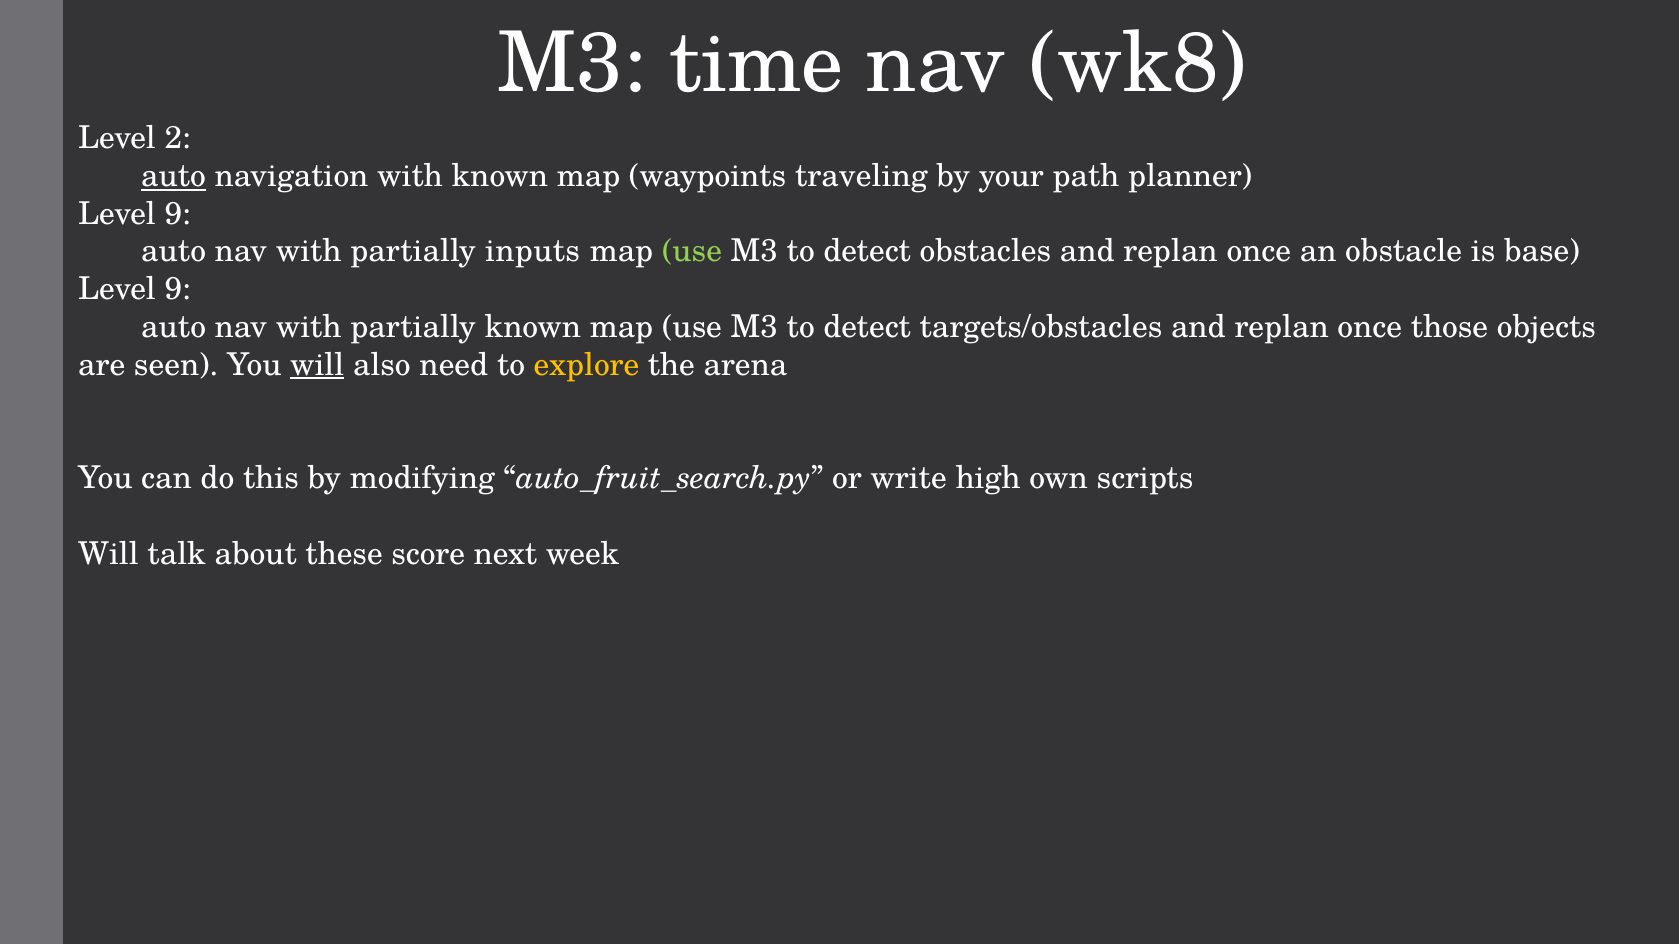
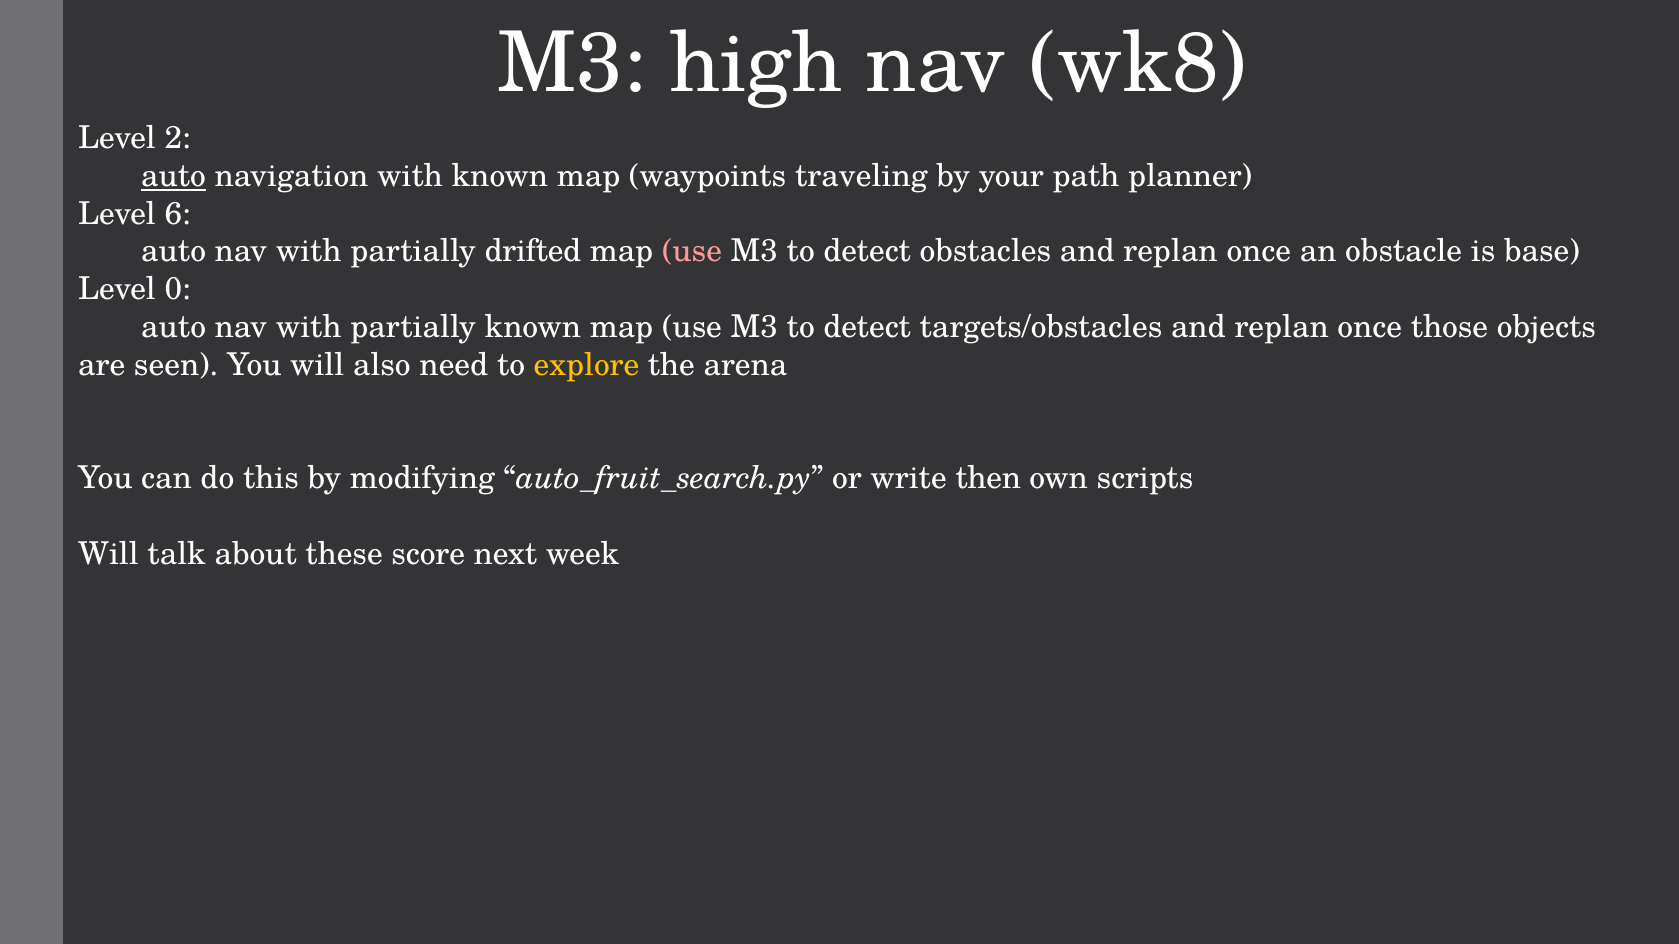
time: time -> high
9 at (178, 214): 9 -> 6
inputs: inputs -> drifted
use at (692, 252) colour: light green -> pink
9 at (178, 289): 9 -> 0
will at (317, 365) underline: present -> none
high: high -> then
